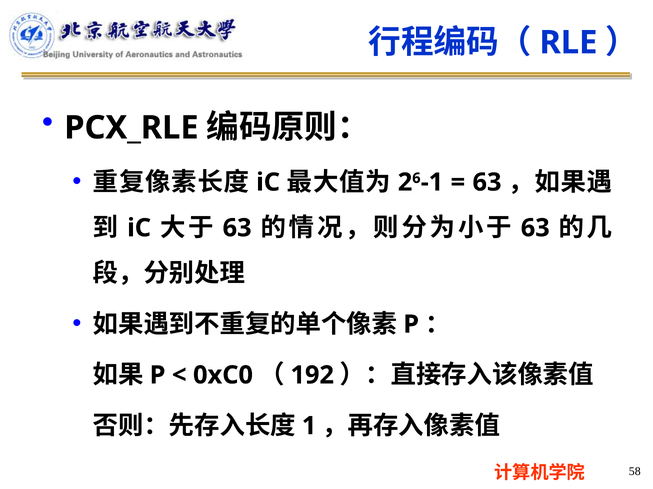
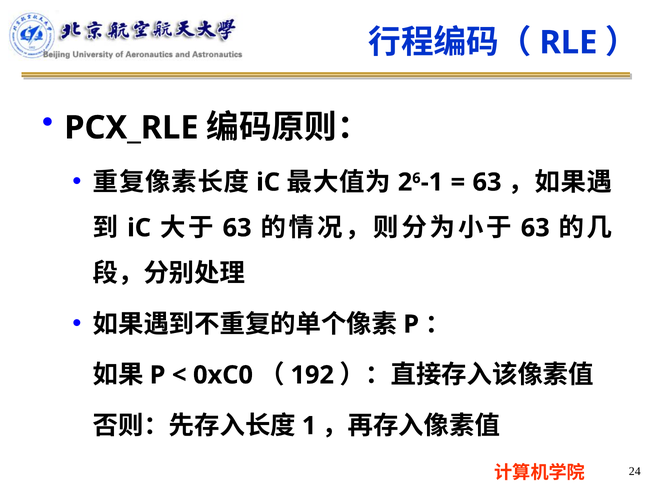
58: 58 -> 24
